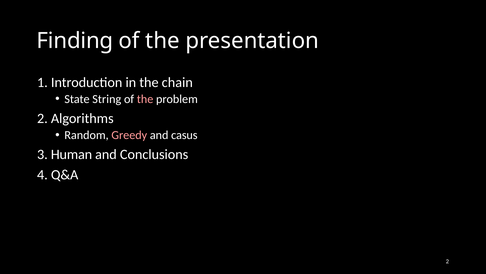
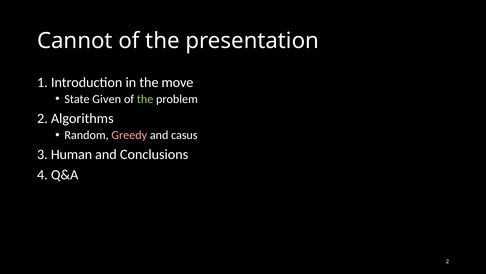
Finding: Finding -> Cannot
chain: chain -> move
String: String -> Given
the at (145, 99) colour: pink -> light green
